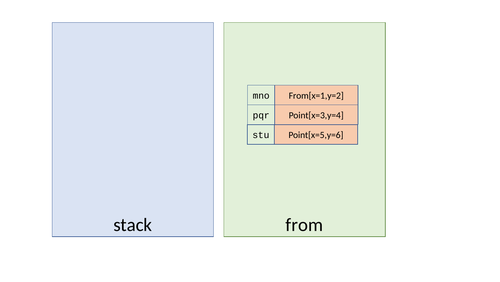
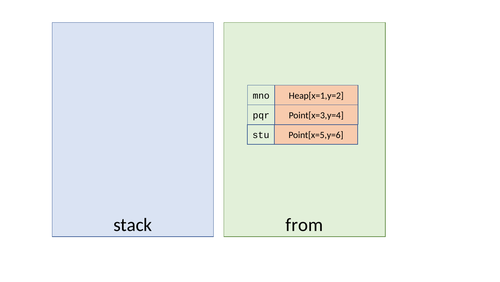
From[x=1,y=2: From[x=1,y=2 -> Heap[x=1,y=2
